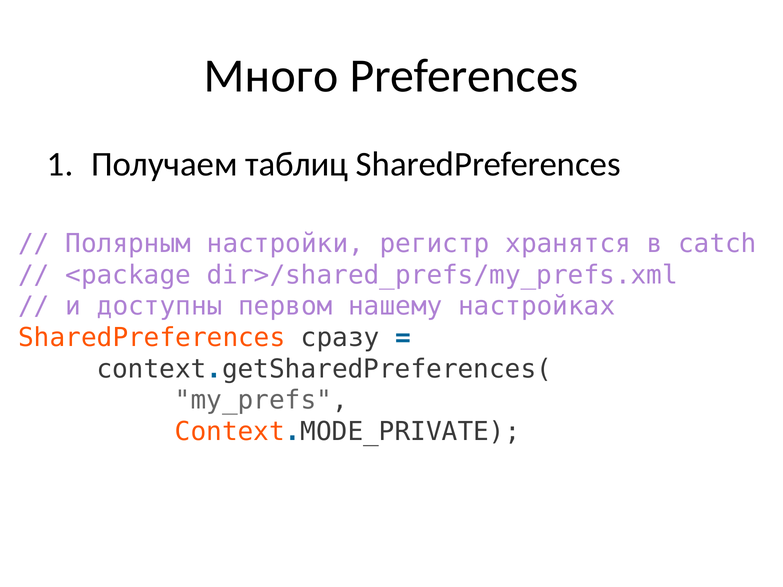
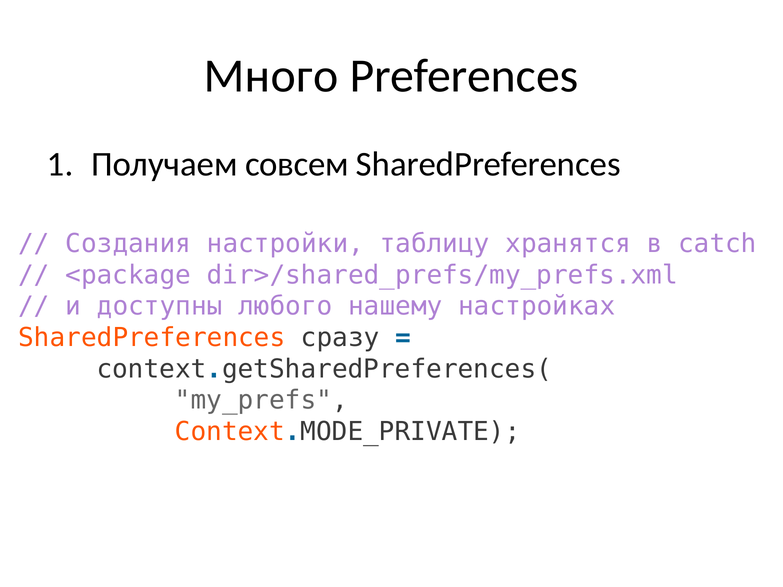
таблиц: таблиц -> совсем
Полярным: Полярным -> Создания
регистр: регистр -> таблицу
первом: первом -> любого
